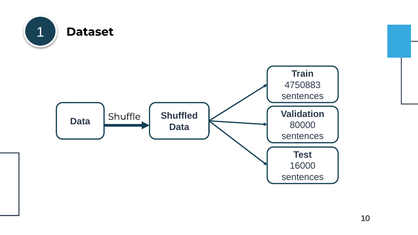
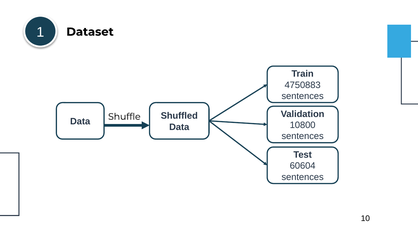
80000: 80000 -> 10800
16000: 16000 -> 60604
